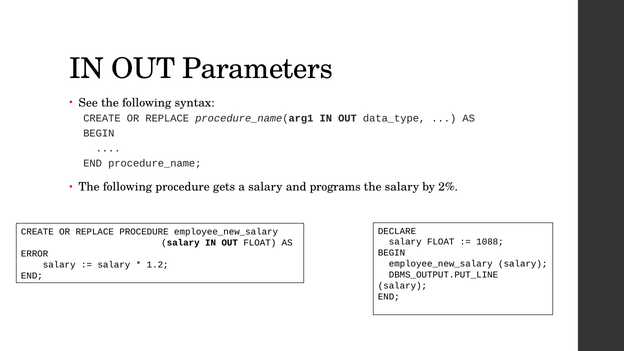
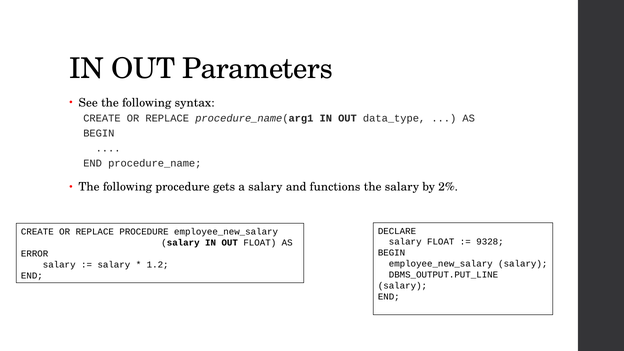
programs: programs -> functions
1088: 1088 -> 9328
